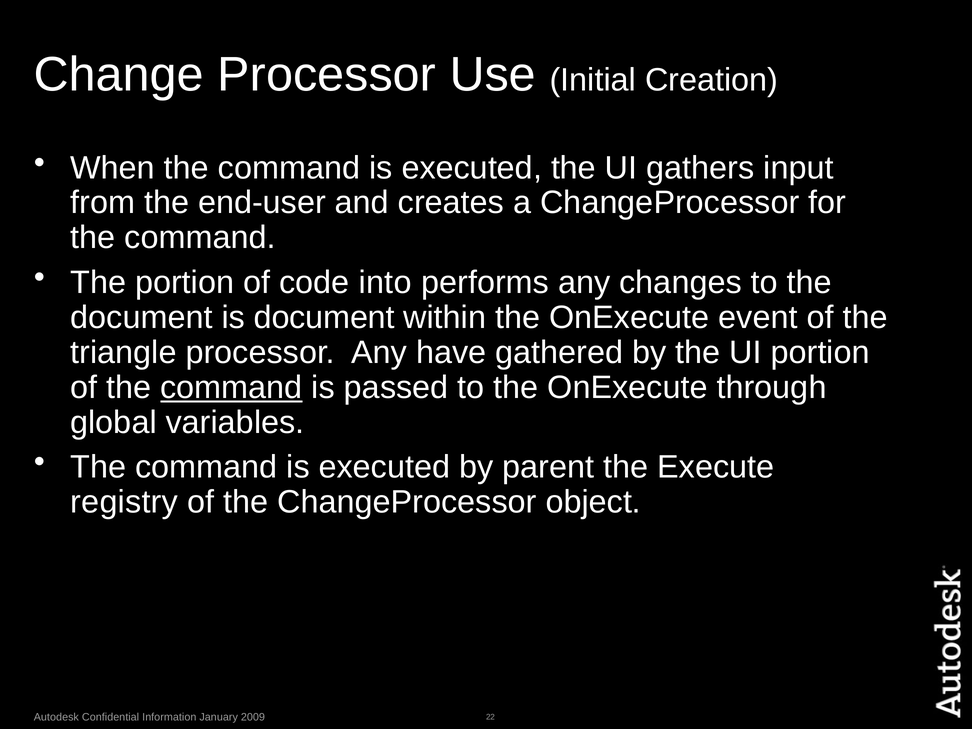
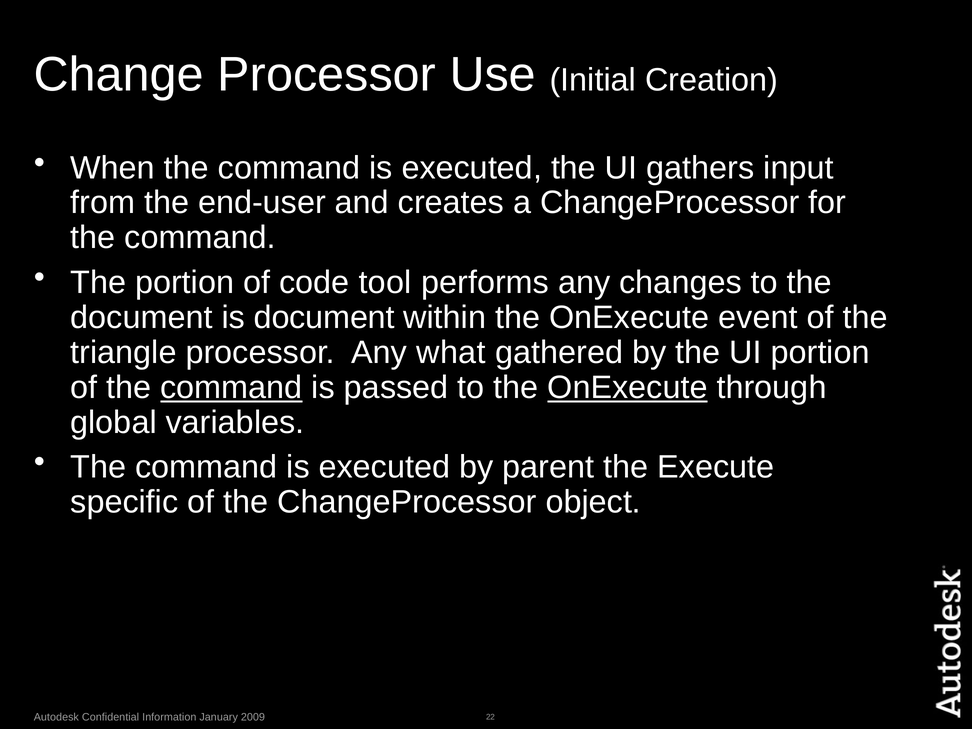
into: into -> tool
have: have -> what
OnExecute at (628, 387) underline: none -> present
registry: registry -> specific
